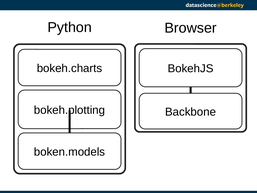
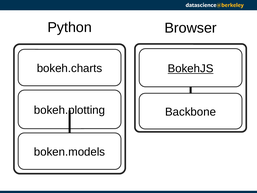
BokehJS underline: none -> present
